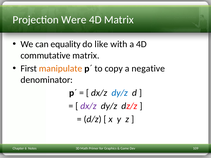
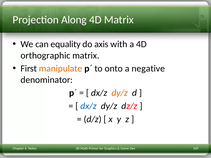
Were: Were -> Along
like: like -> axis
commutative: commutative -> orthographic
copy: copy -> onto
dy/z at (120, 93) colour: blue -> orange
dx/z at (89, 106) colour: purple -> blue
